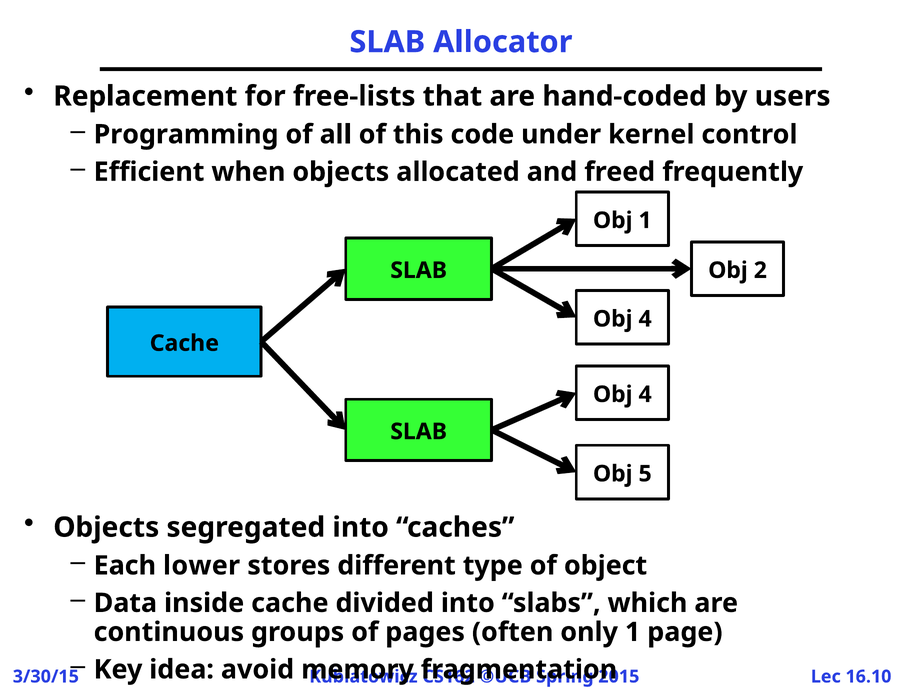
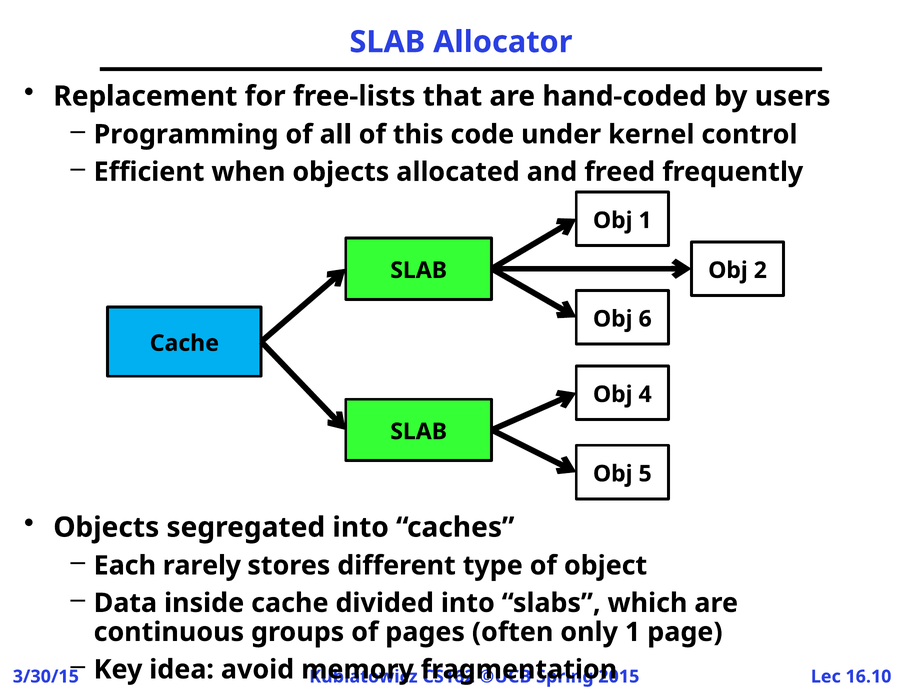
4 at (645, 319): 4 -> 6
lower: lower -> rarely
